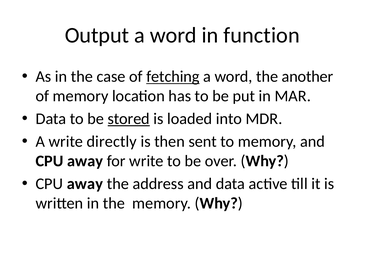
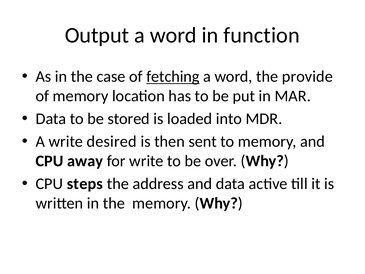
another: another -> provide
stored underline: present -> none
directly: directly -> desired
away at (85, 184): away -> steps
